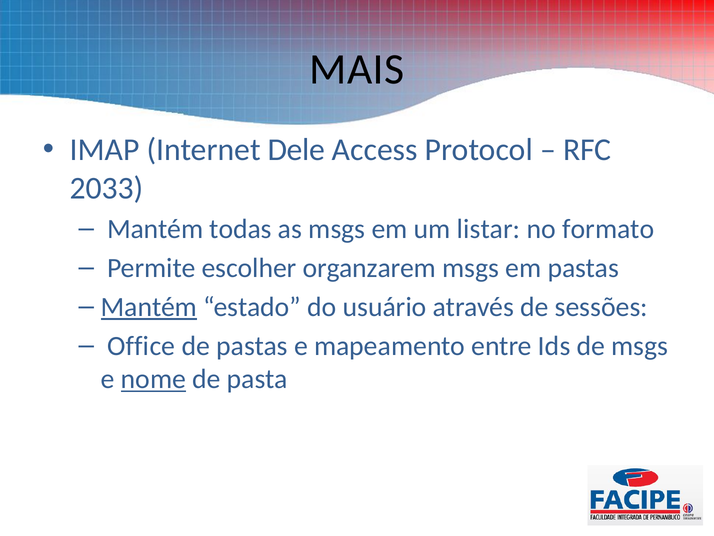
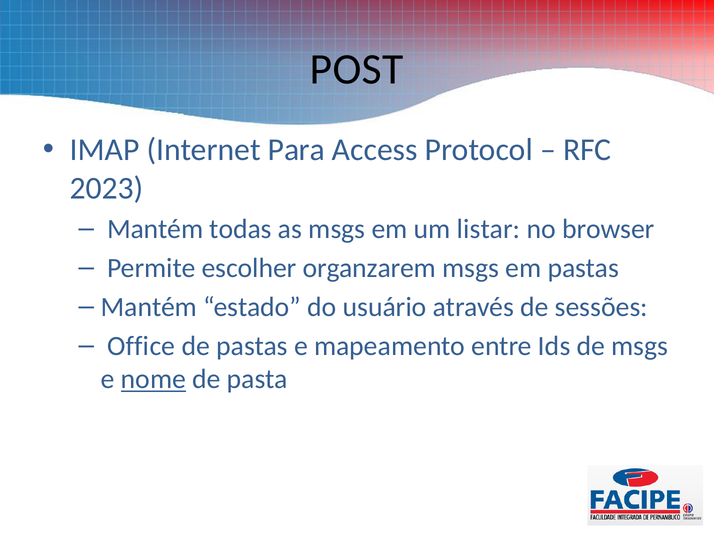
MAIS: MAIS -> POST
Dele: Dele -> Para
2033: 2033 -> 2023
formato: formato -> browser
Mantém at (149, 307) underline: present -> none
